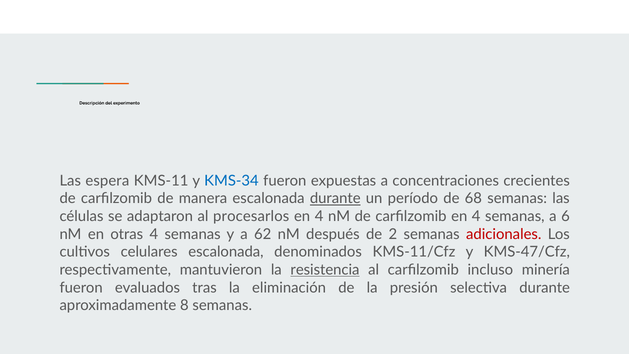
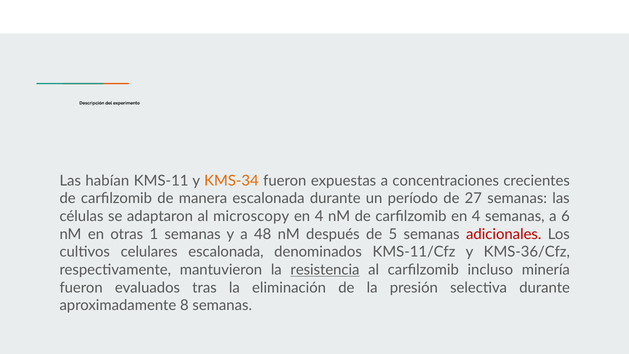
espera: espera -> habían
KMS-34 colour: blue -> orange
durante at (335, 198) underline: present -> none
68: 68 -> 27
procesarlos: procesarlos -> microscopy
otras 4: 4 -> 1
62: 62 -> 48
2: 2 -> 5
KMS-47/Cfz: KMS-47/Cfz -> KMS-36/Cfz
